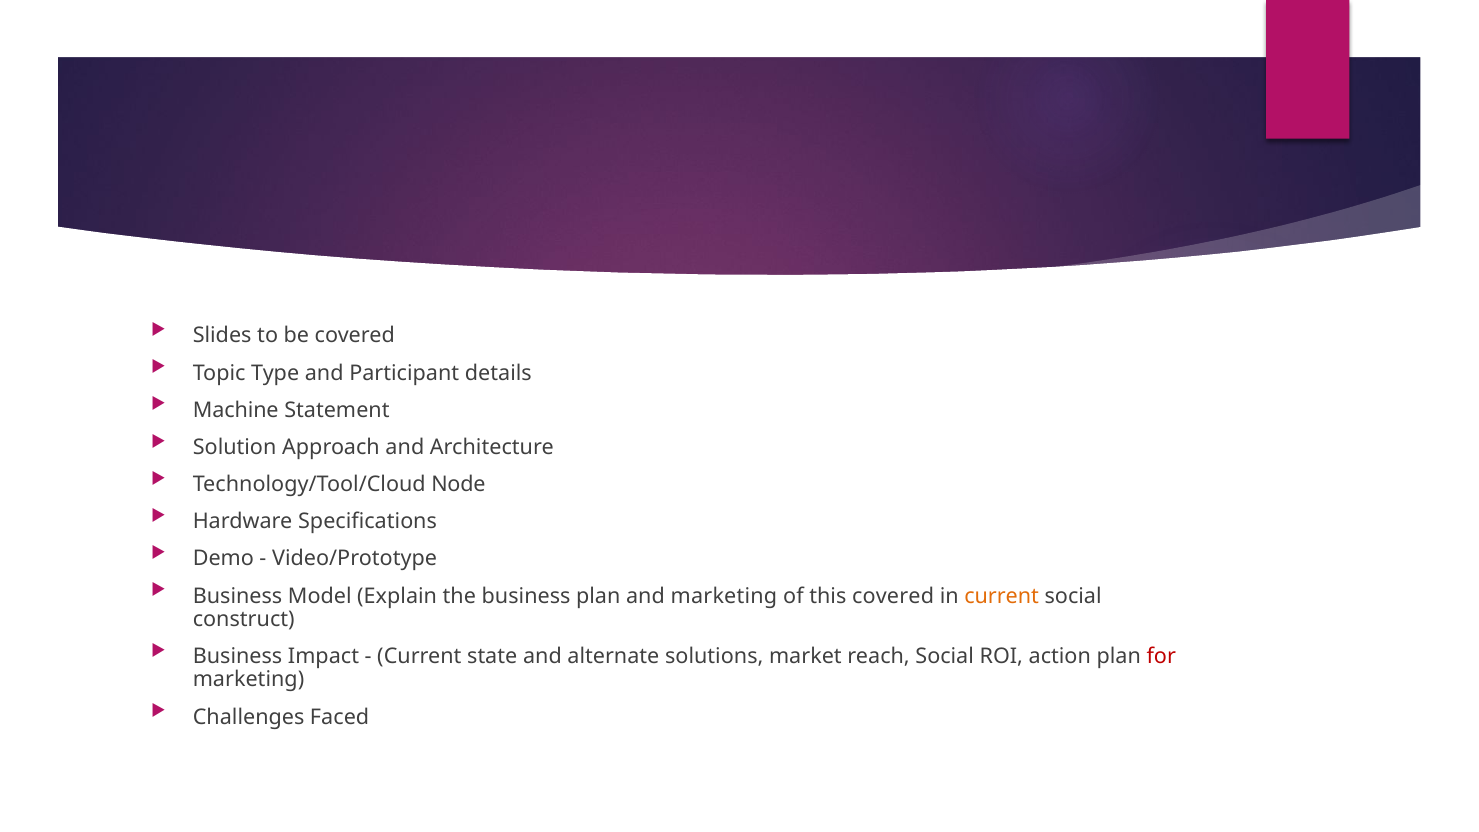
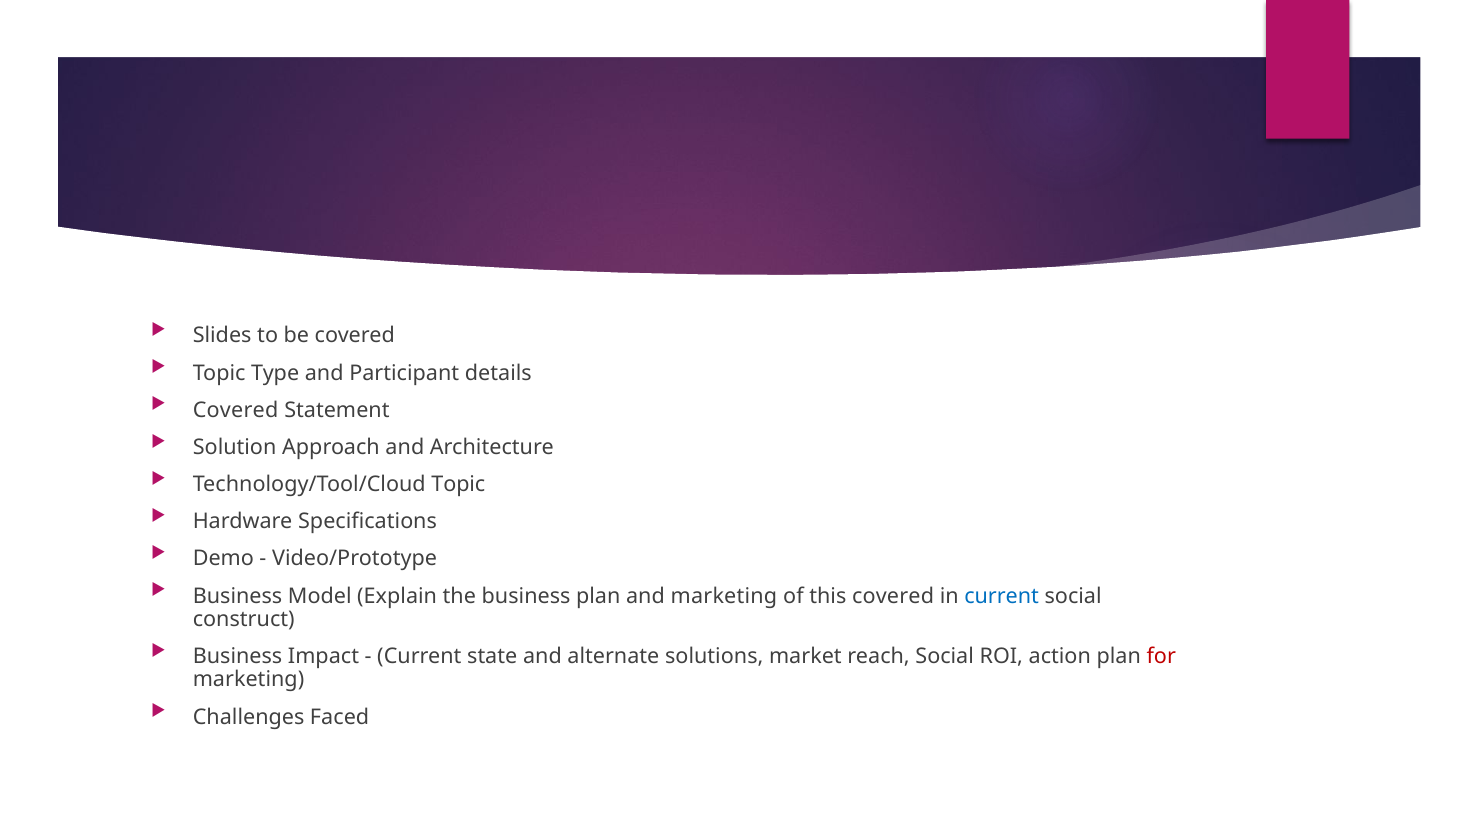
Machine at (236, 410): Machine -> Covered
Technology/Tool/Cloud Node: Node -> Topic
current at (1002, 596) colour: orange -> blue
